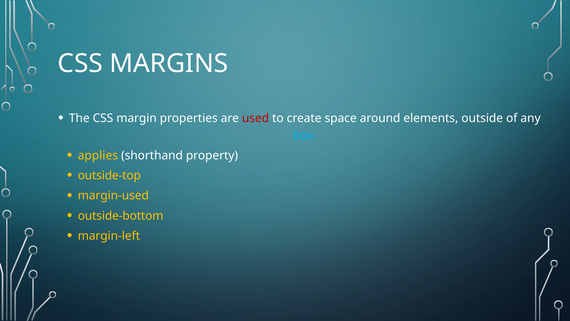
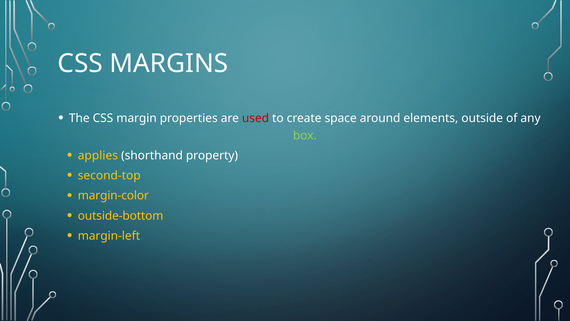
box colour: light blue -> light green
outside-top: outside-top -> second-top
margin-used: margin-used -> margin-color
